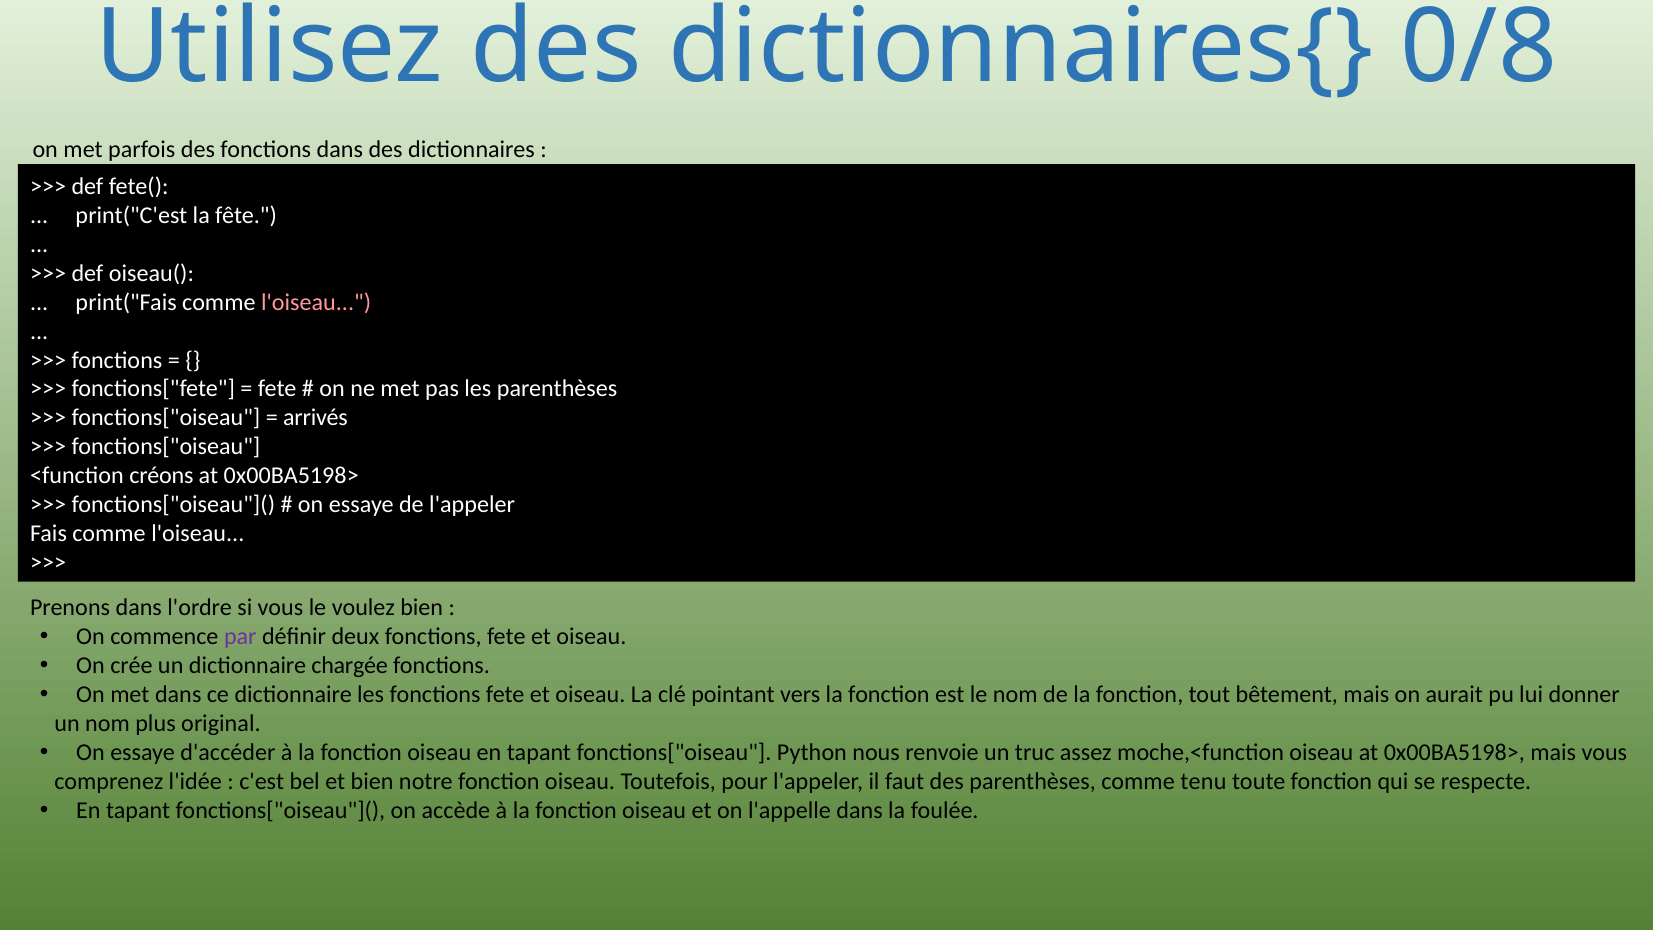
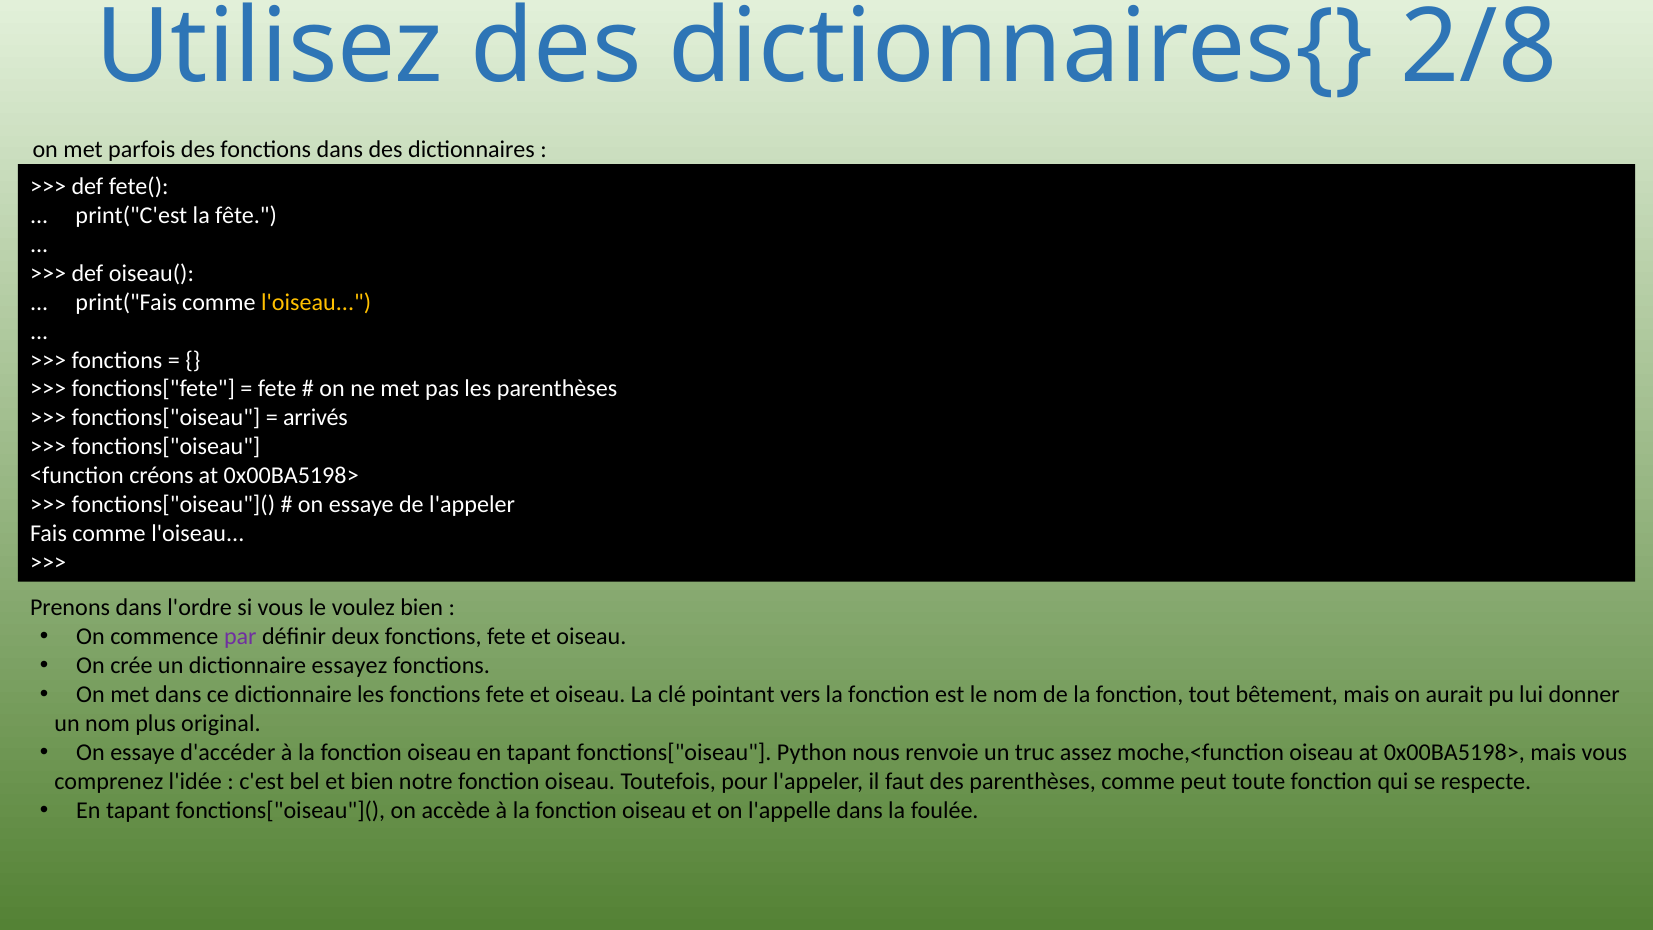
0/8: 0/8 -> 2/8
l'oiseau at (316, 302) colour: pink -> yellow
chargée: chargée -> essayez
tenu: tenu -> peut
